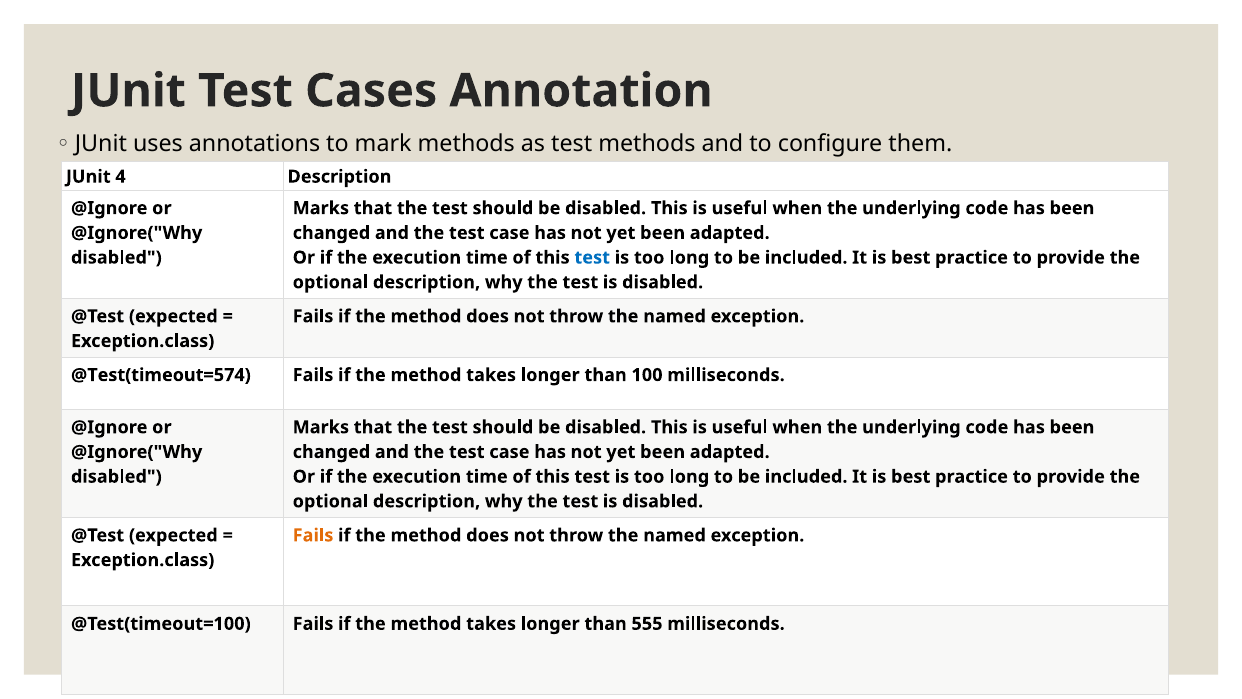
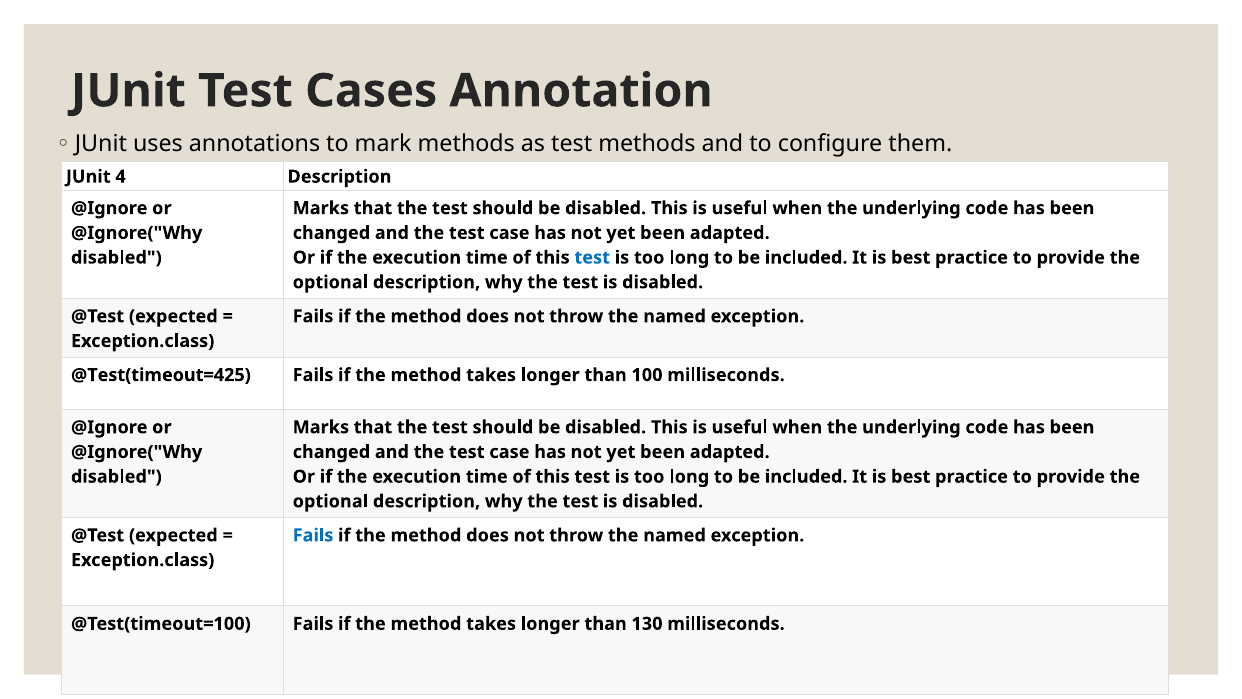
@Test(timeout=574: @Test(timeout=574 -> @Test(timeout=425
Fails at (313, 535) colour: orange -> blue
555: 555 -> 130
